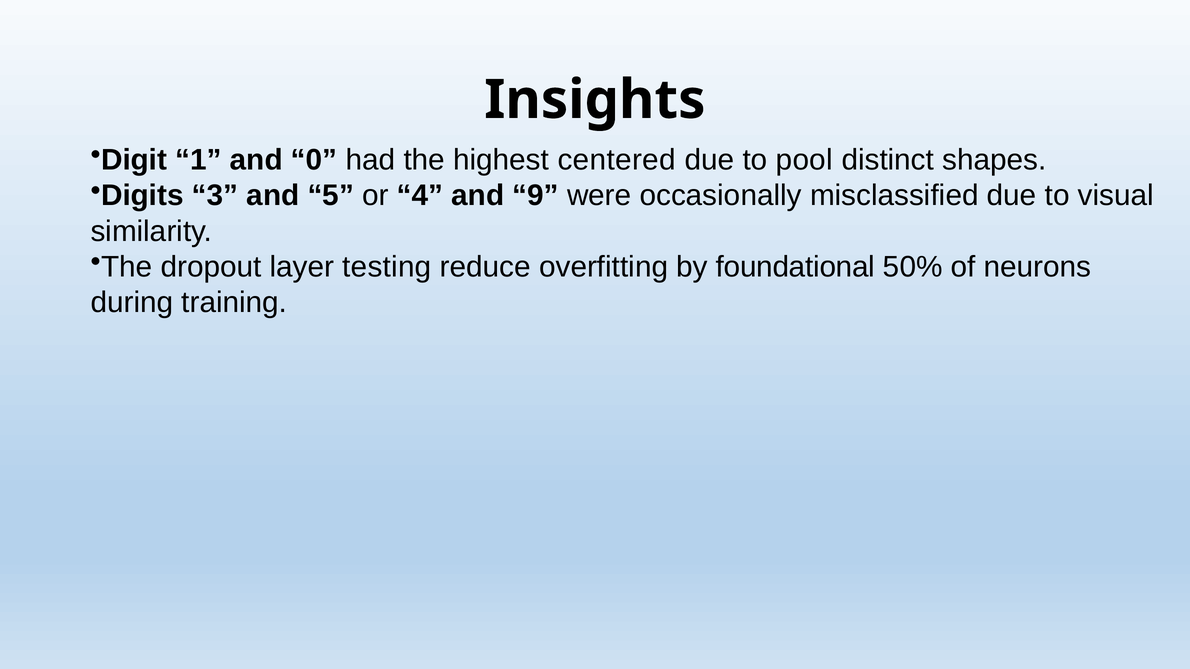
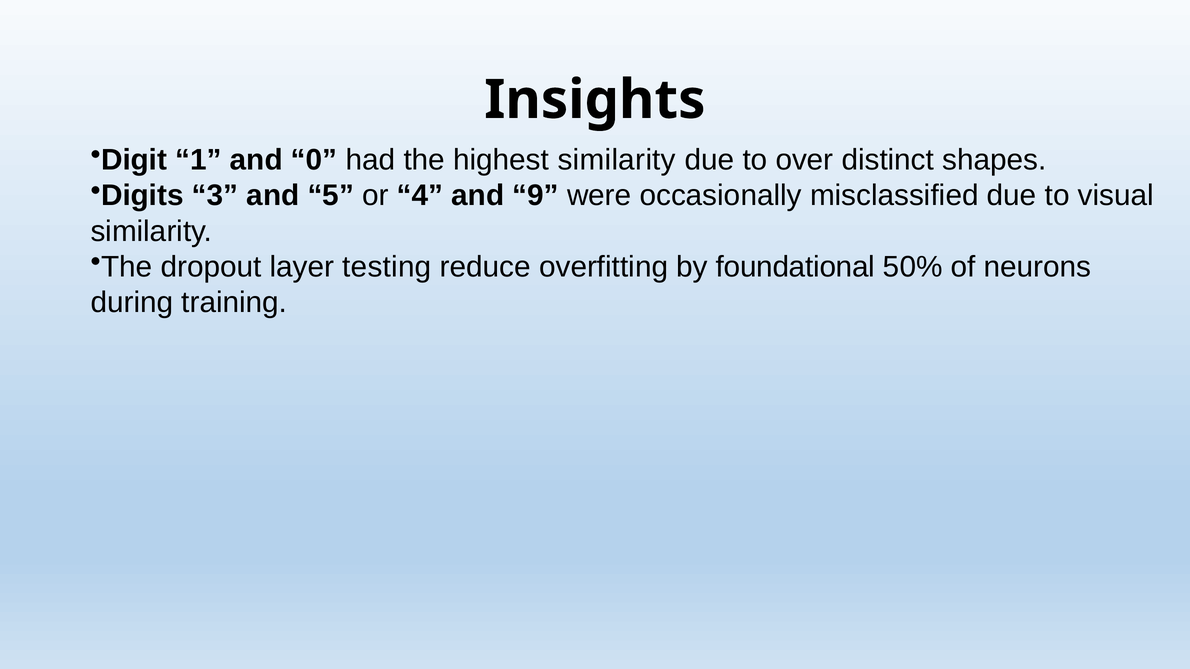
highest centered: centered -> similarity
pool: pool -> over
